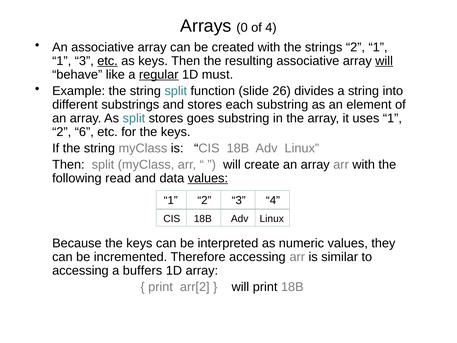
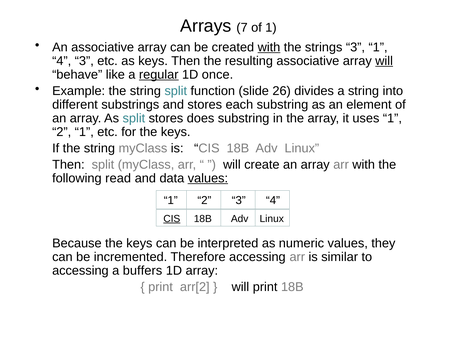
0: 0 -> 7
of 4: 4 -> 1
with at (269, 47) underline: none -> present
strings 2: 2 -> 3
1 at (62, 61): 1 -> 4
etc at (108, 61) underline: present -> none
must: must -> once
goes: goes -> does
2 6: 6 -> 1
CIS at (172, 219) underline: none -> present
